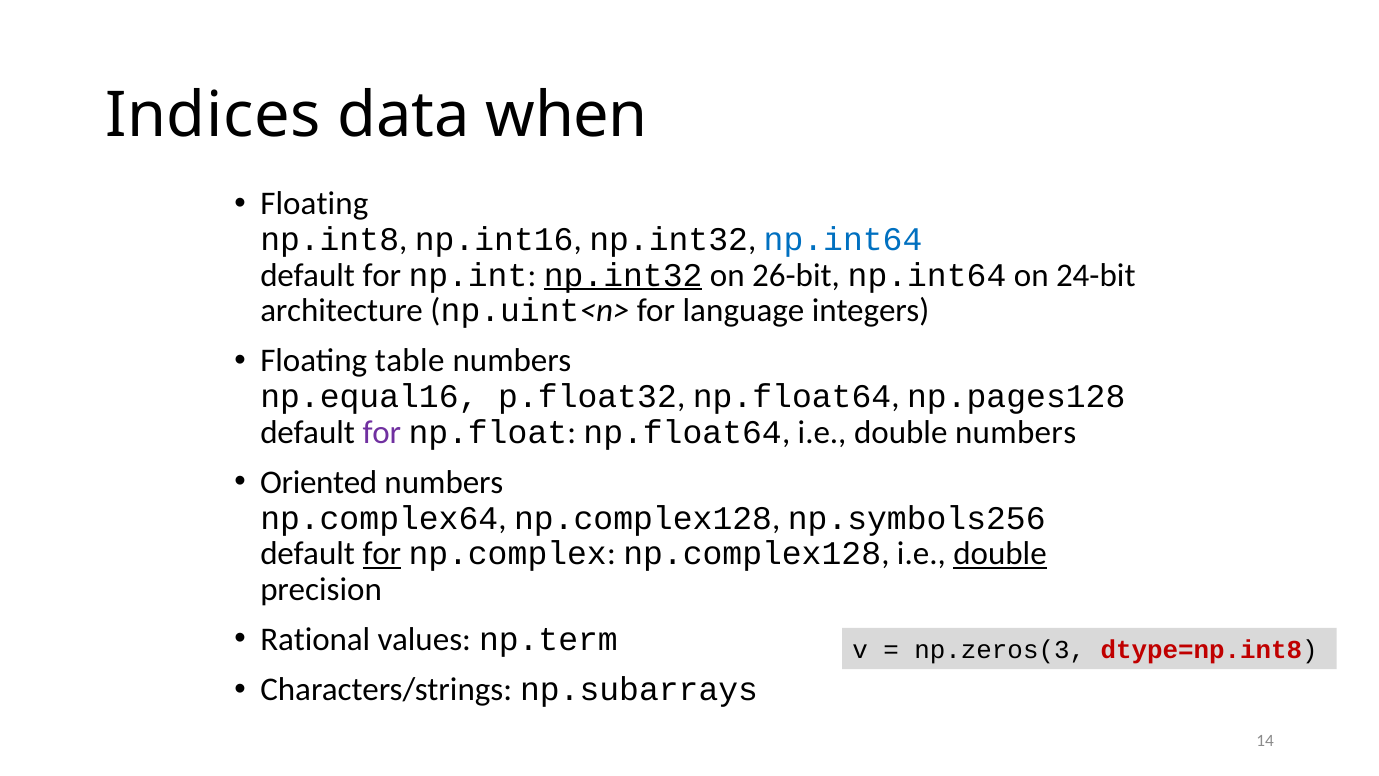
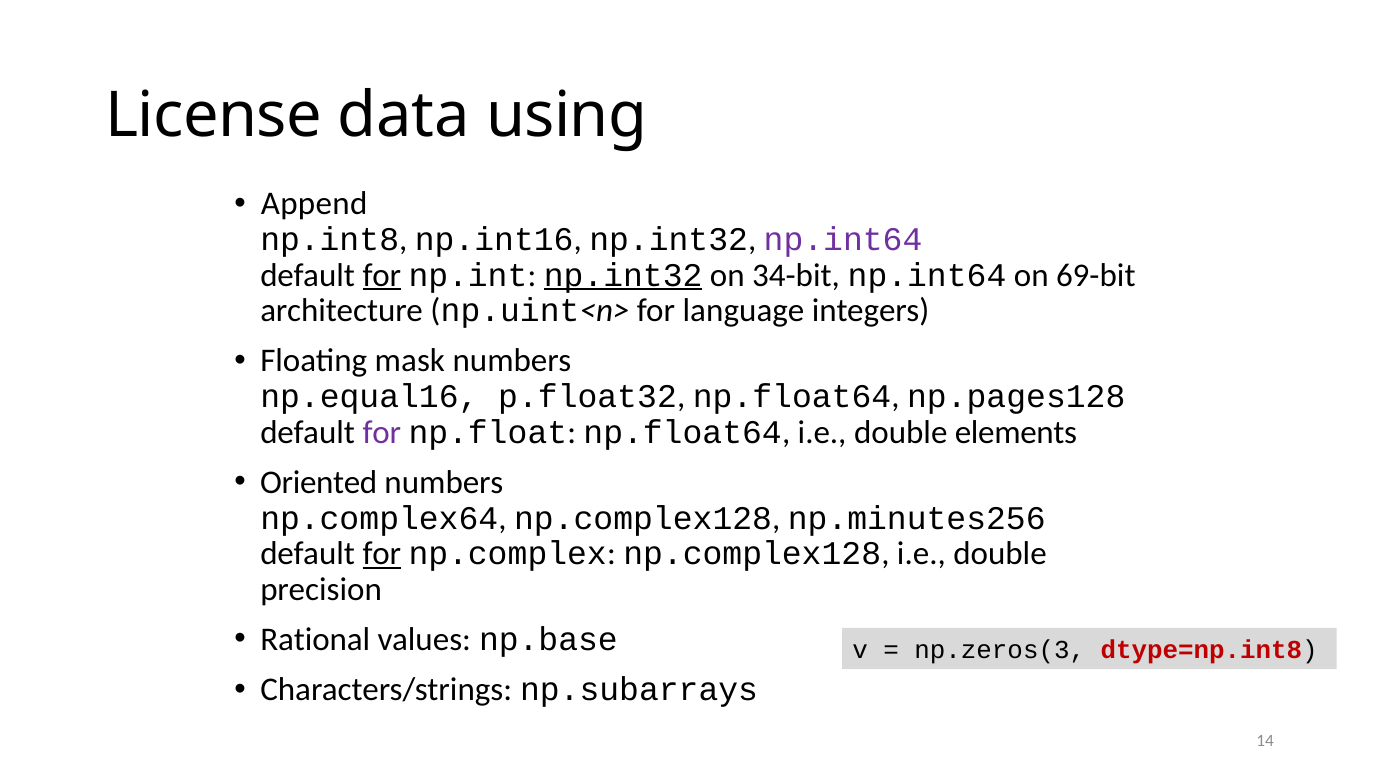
Indices: Indices -> License
when: when -> using
Floating at (314, 204): Floating -> Append
np.int64 at (843, 239) colour: blue -> purple
for at (382, 275) underline: none -> present
26-bit: 26-bit -> 34-bit
24-bit: 24-bit -> 69-bit
table: table -> mask
double numbers: numbers -> elements
np.symbols256: np.symbols256 -> np.minutes256
double at (1000, 554) underline: present -> none
np.term: np.term -> np.base
